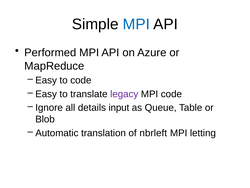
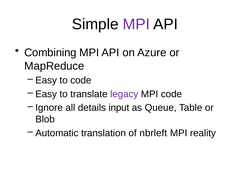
MPI at (136, 24) colour: blue -> purple
Performed: Performed -> Combining
letting: letting -> reality
